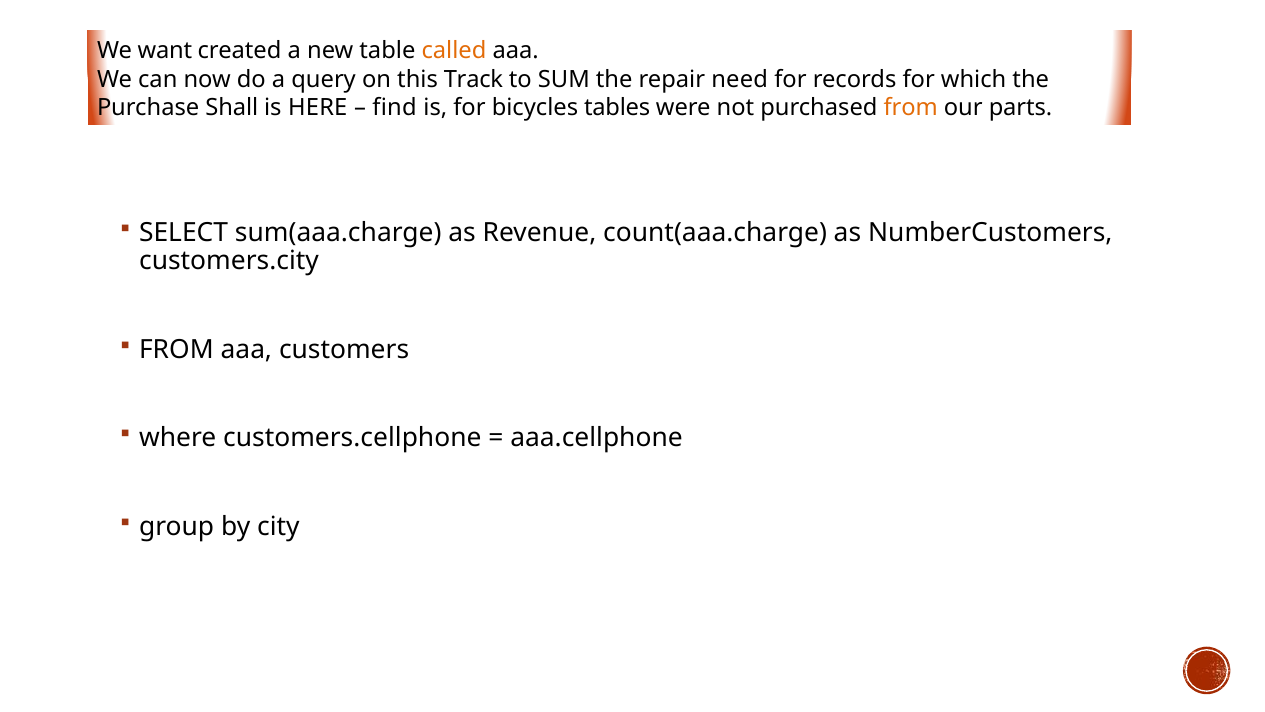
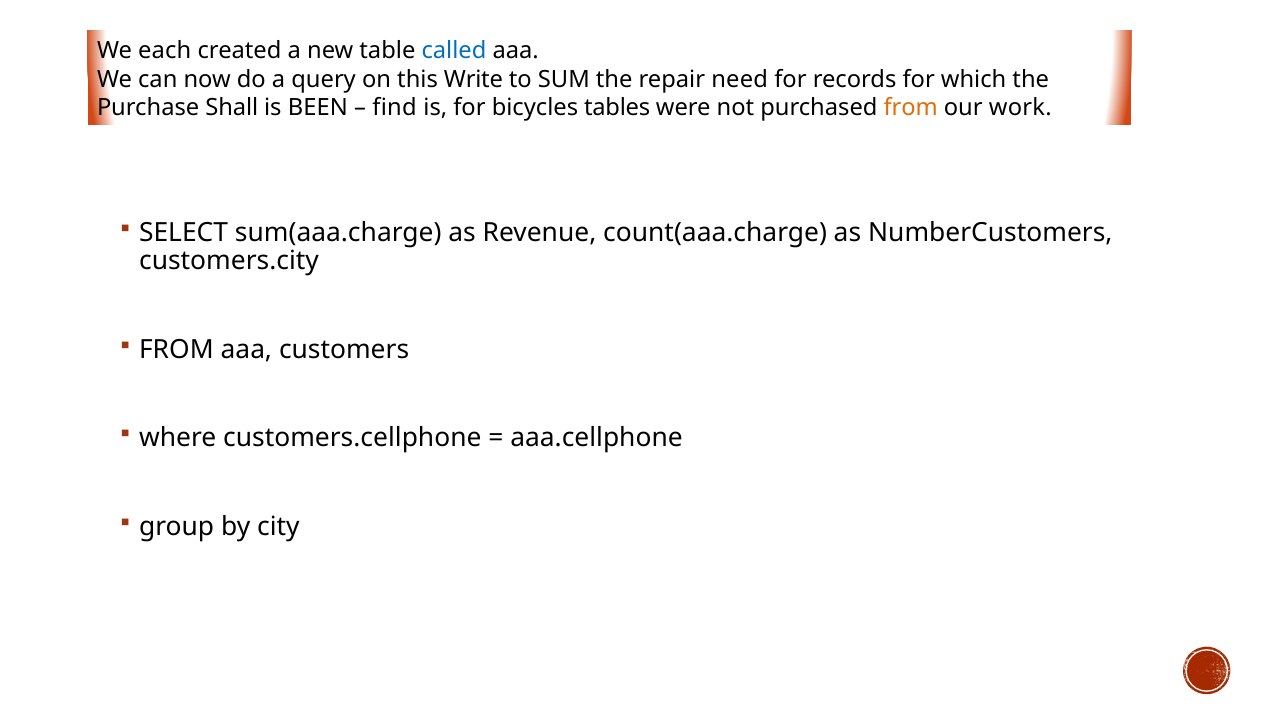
want: want -> each
called colour: orange -> blue
Track: Track -> Write
HERE: HERE -> BEEN
parts: parts -> work
